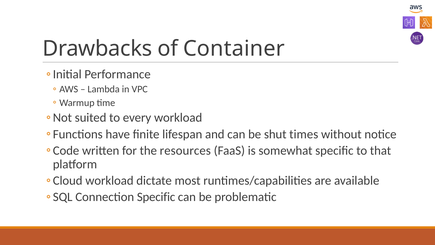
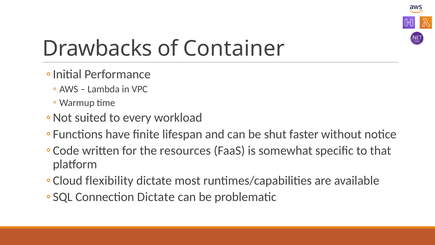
times: times -> faster
workload at (109, 180): workload -> flexibility
Connection Specific: Specific -> Dictate
